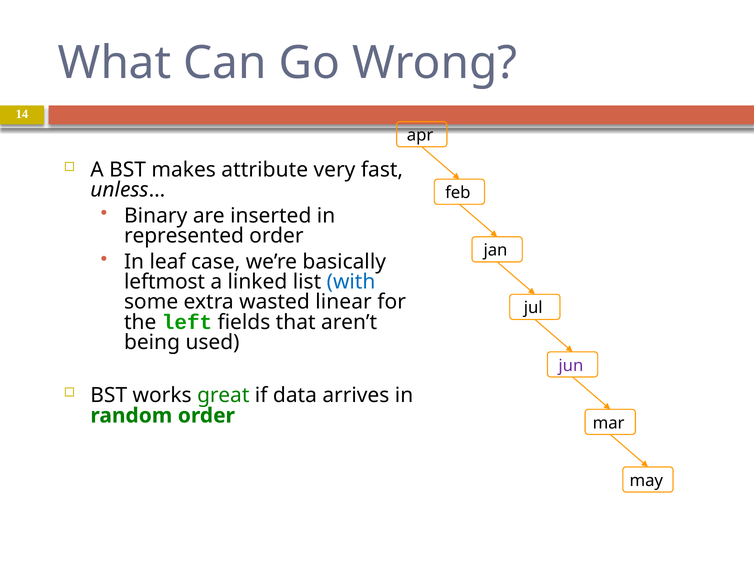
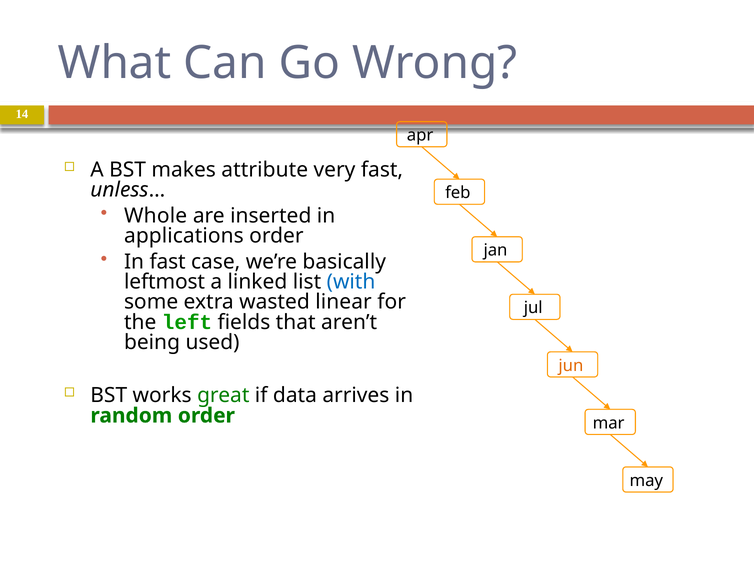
Binary: Binary -> Whole
represented: represented -> applications
In leaf: leaf -> fast
jun colour: purple -> orange
